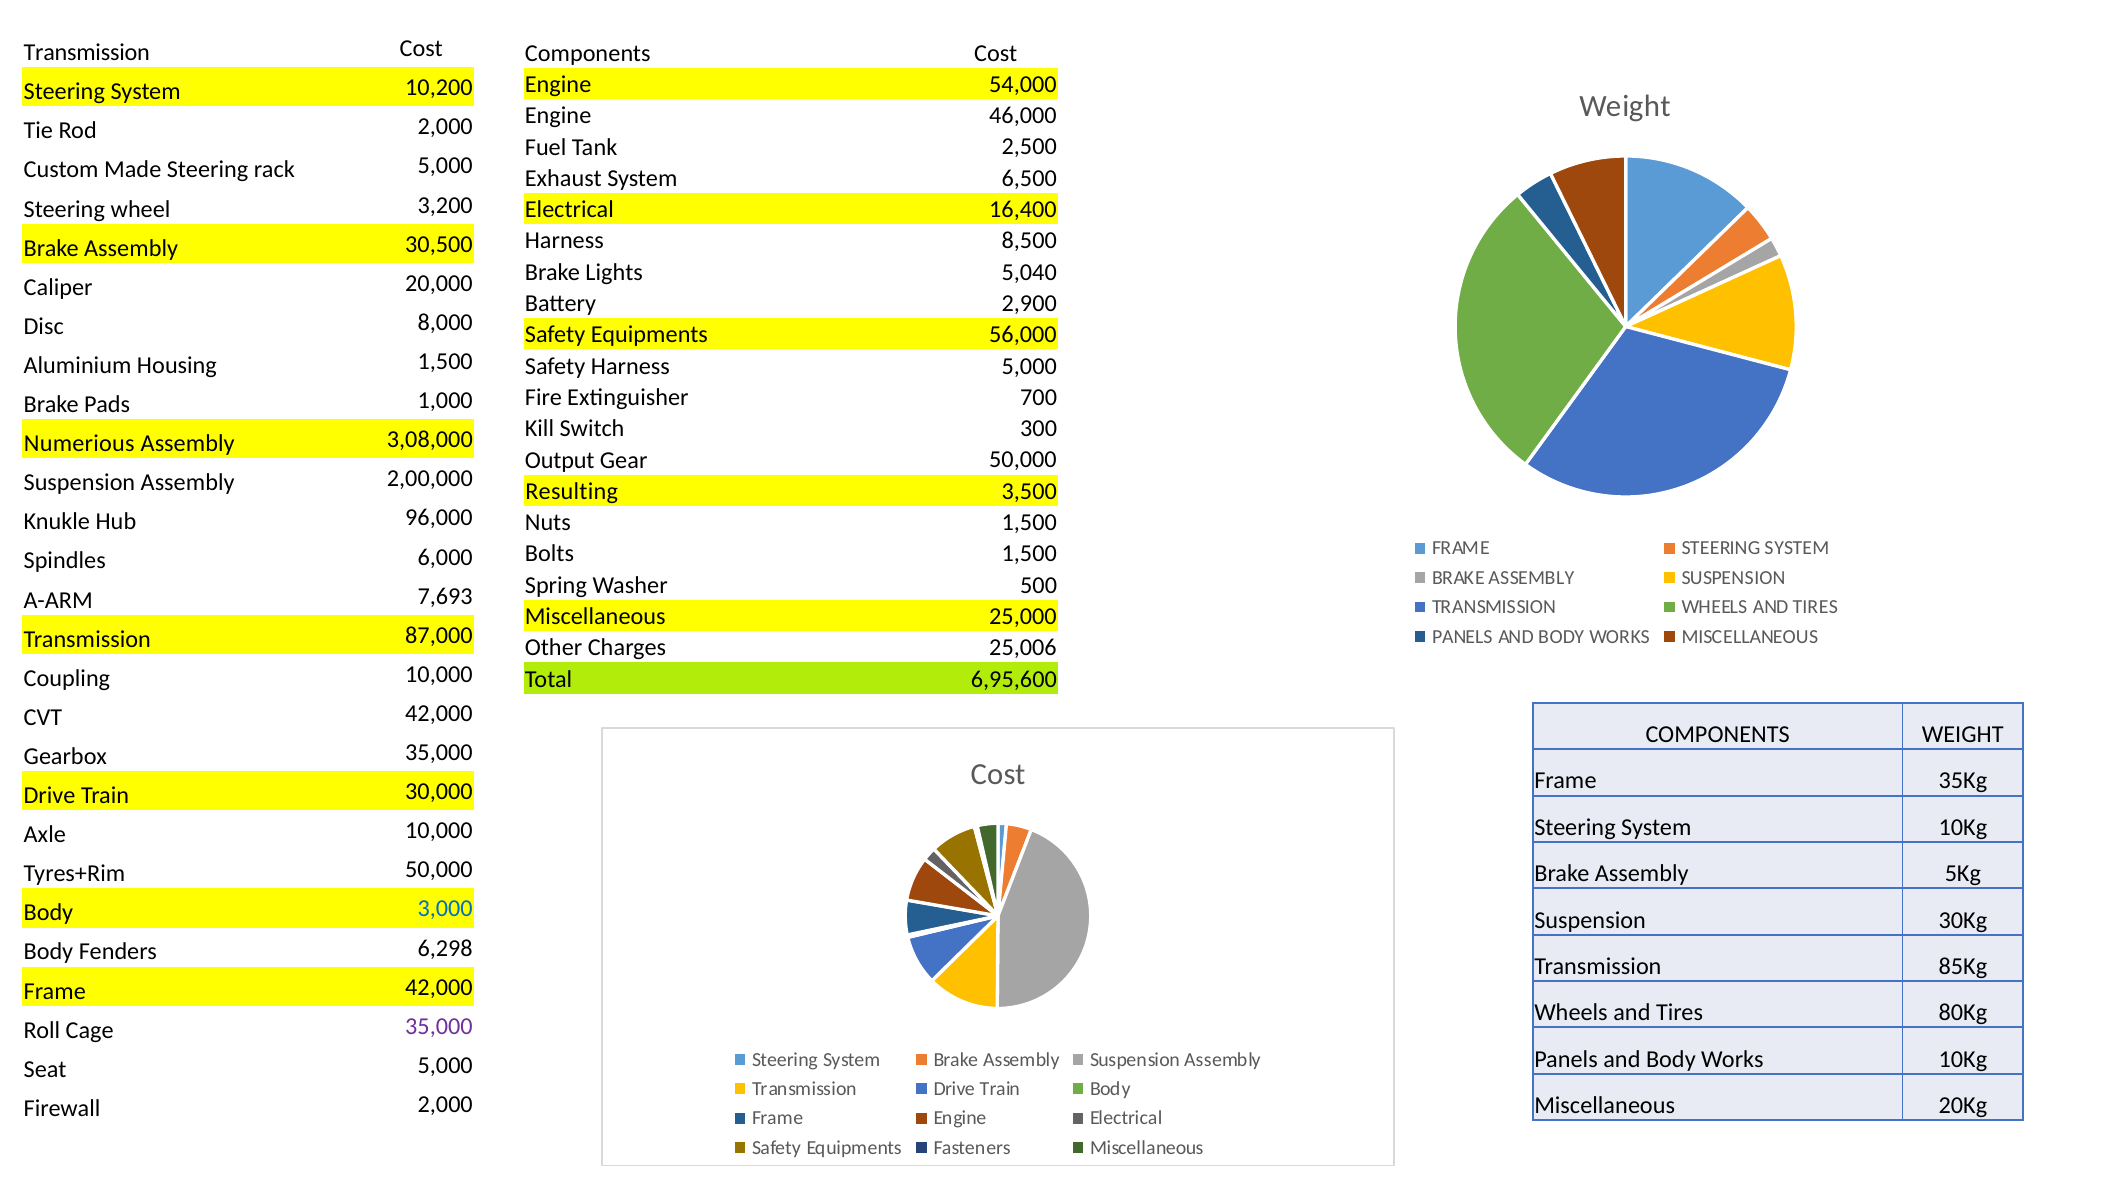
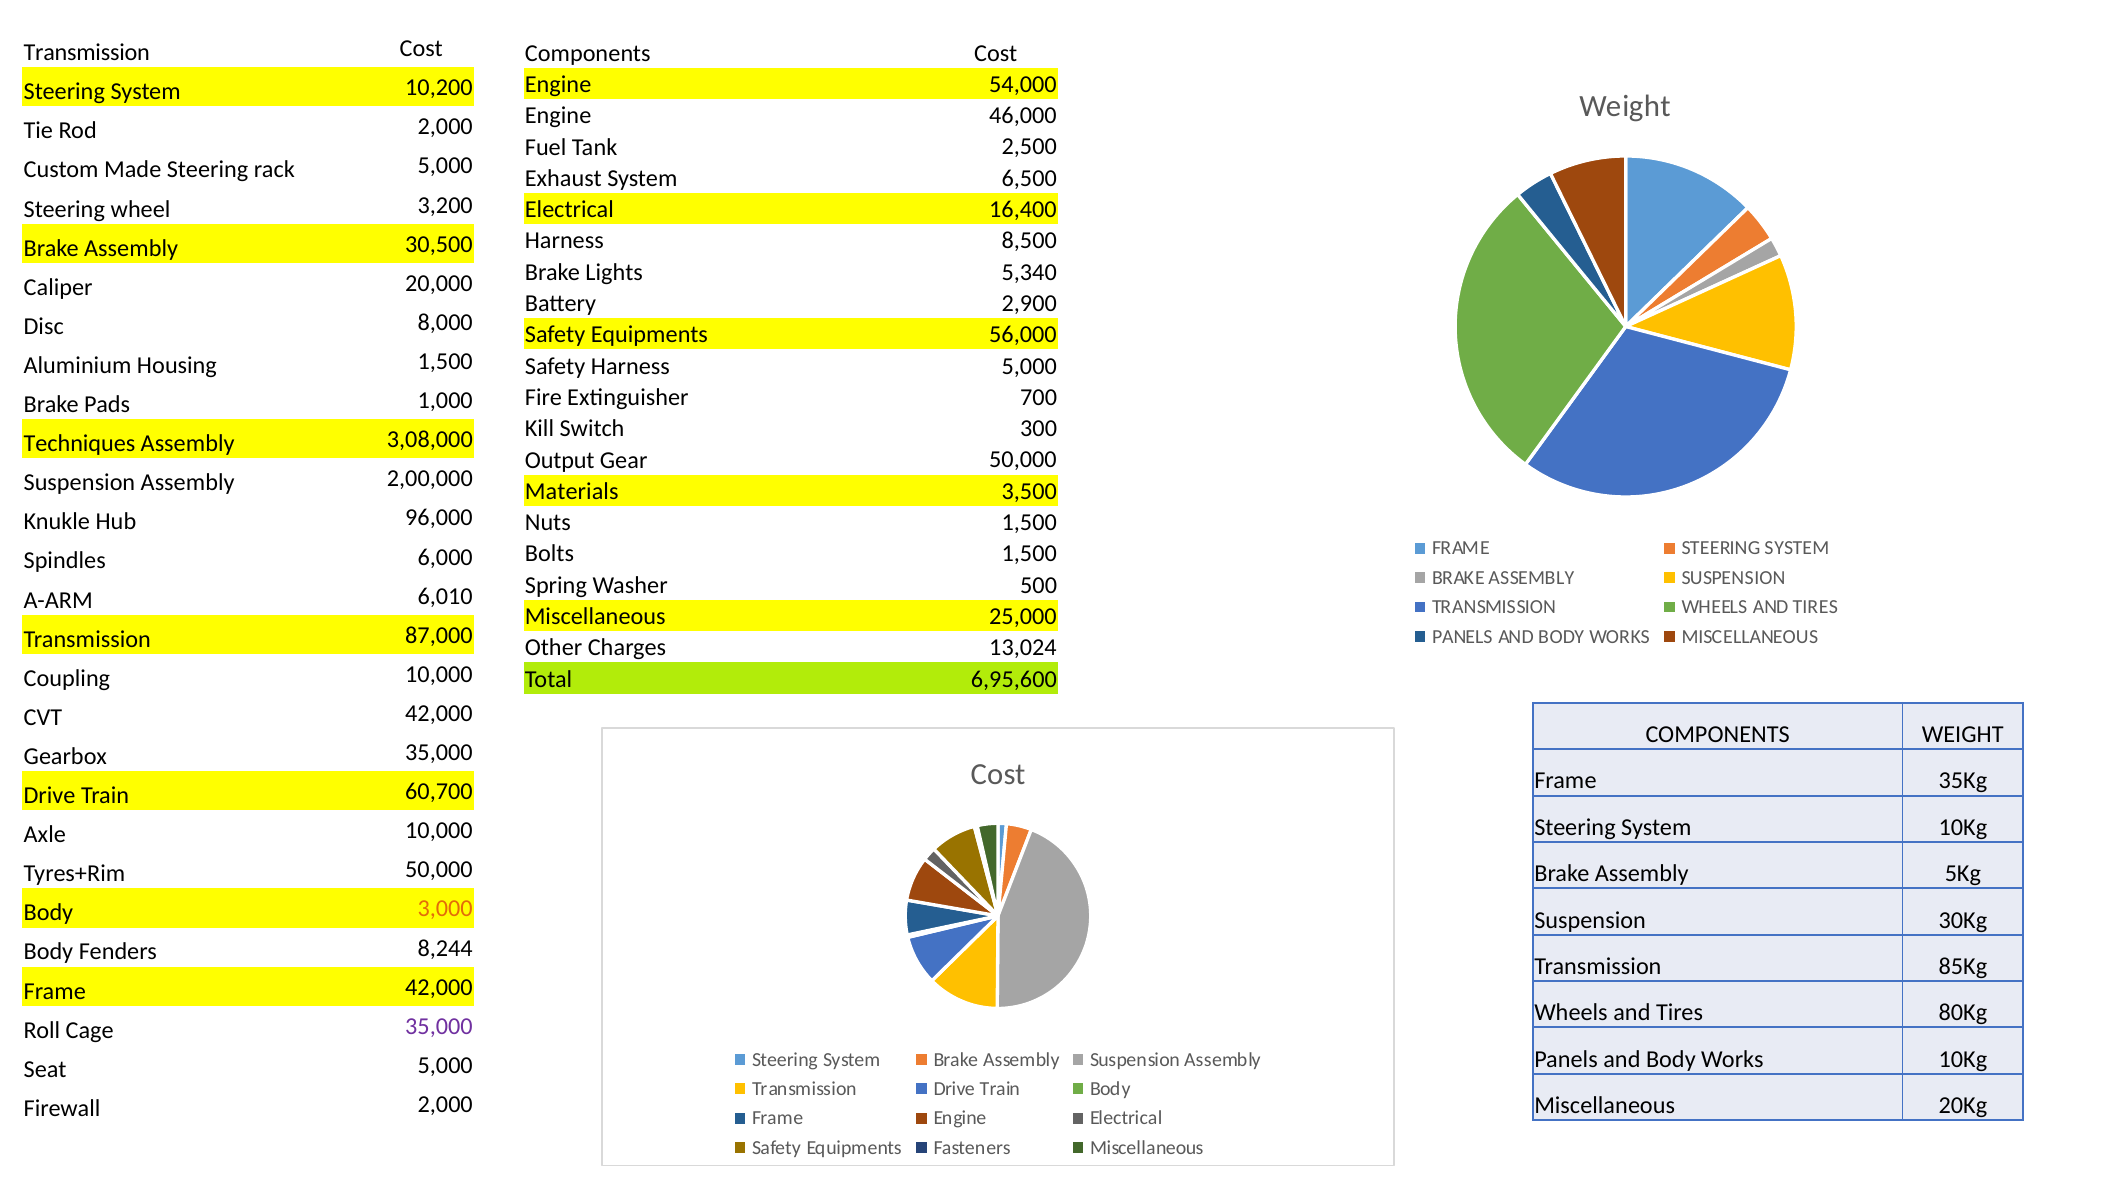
5,040: 5,040 -> 5,340
Numerious: Numerious -> Techniques
Resulting: Resulting -> Materials
7,693: 7,693 -> 6,010
25,006: 25,006 -> 13,024
30,000: 30,000 -> 60,700
3,000 colour: blue -> orange
6,298: 6,298 -> 8,244
